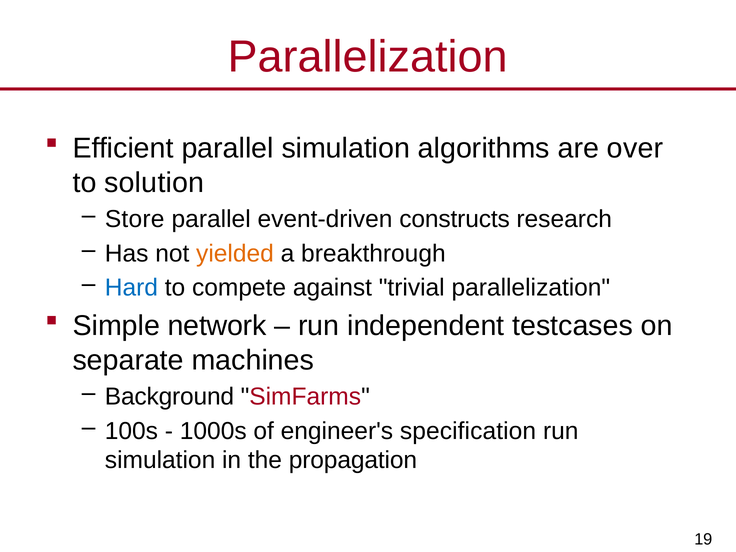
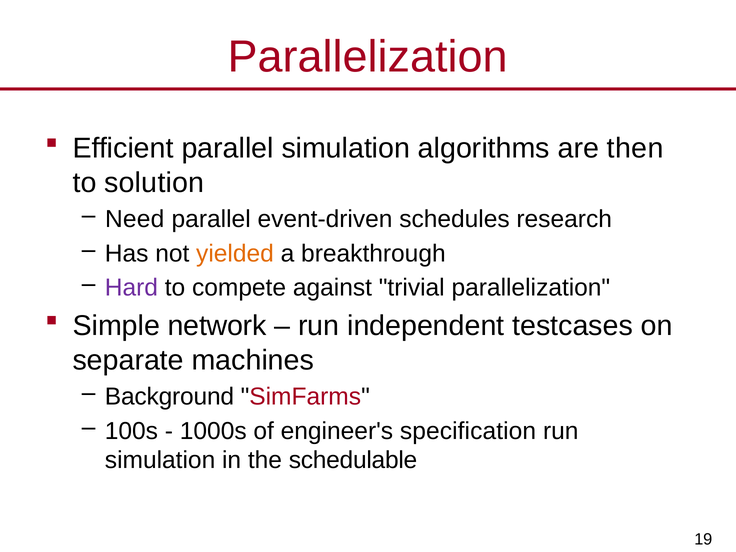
over: over -> then
Store: Store -> Need
constructs: constructs -> schedules
Hard colour: blue -> purple
propagation: propagation -> schedulable
